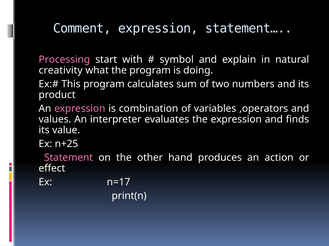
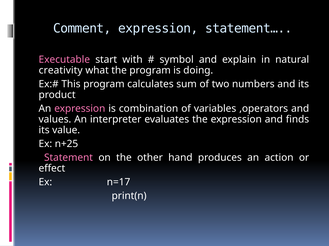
Processing: Processing -> Executable
